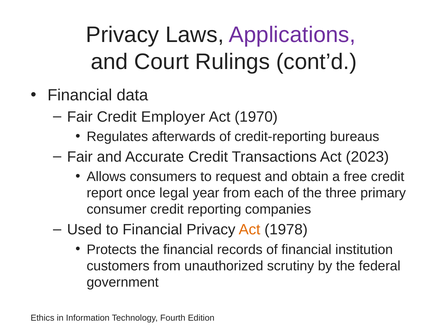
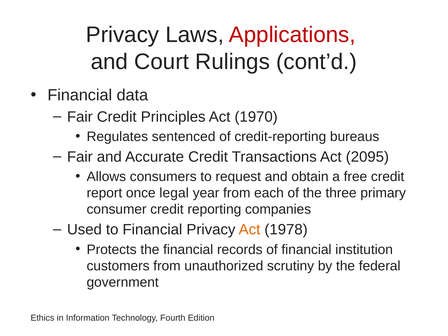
Applications colour: purple -> red
Employer: Employer -> Principles
afterwards: afterwards -> sentenced
2023: 2023 -> 2095
